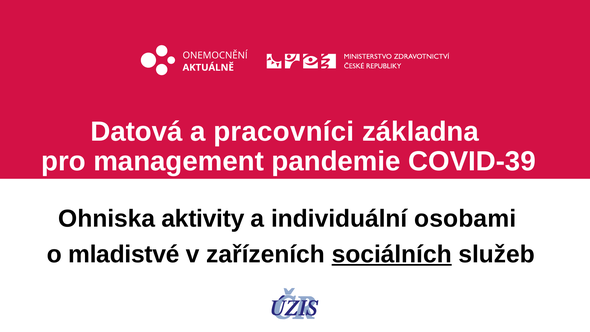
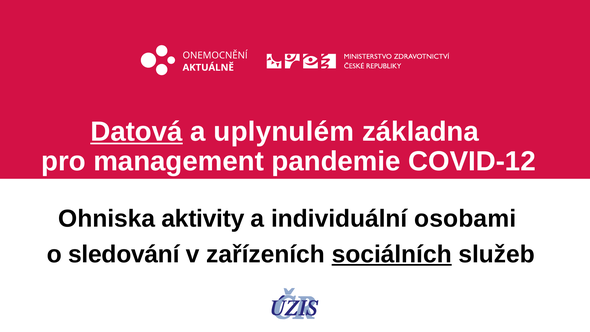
Datová underline: none -> present
pracovníci: pracovníci -> uplynulém
COVID-39: COVID-39 -> COVID-12
mladistvé: mladistvé -> sledování
